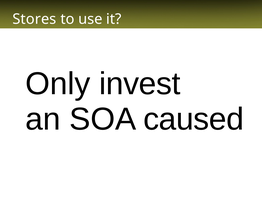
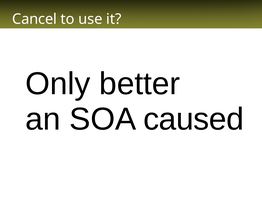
Stores: Stores -> Cancel
invest: invest -> better
